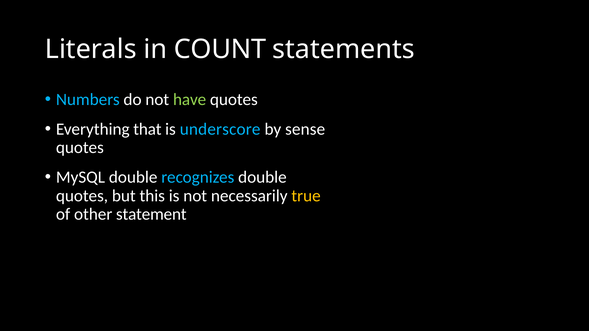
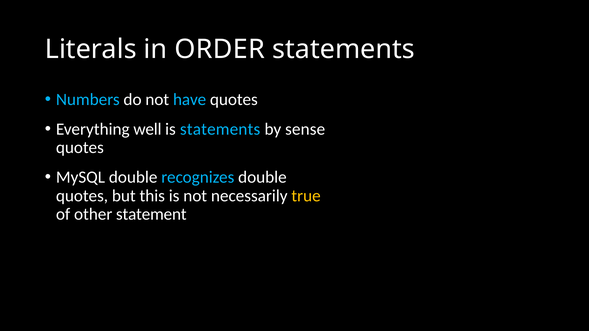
COUNT: COUNT -> ORDER
have colour: light green -> light blue
that: that -> well
is underscore: underscore -> statements
